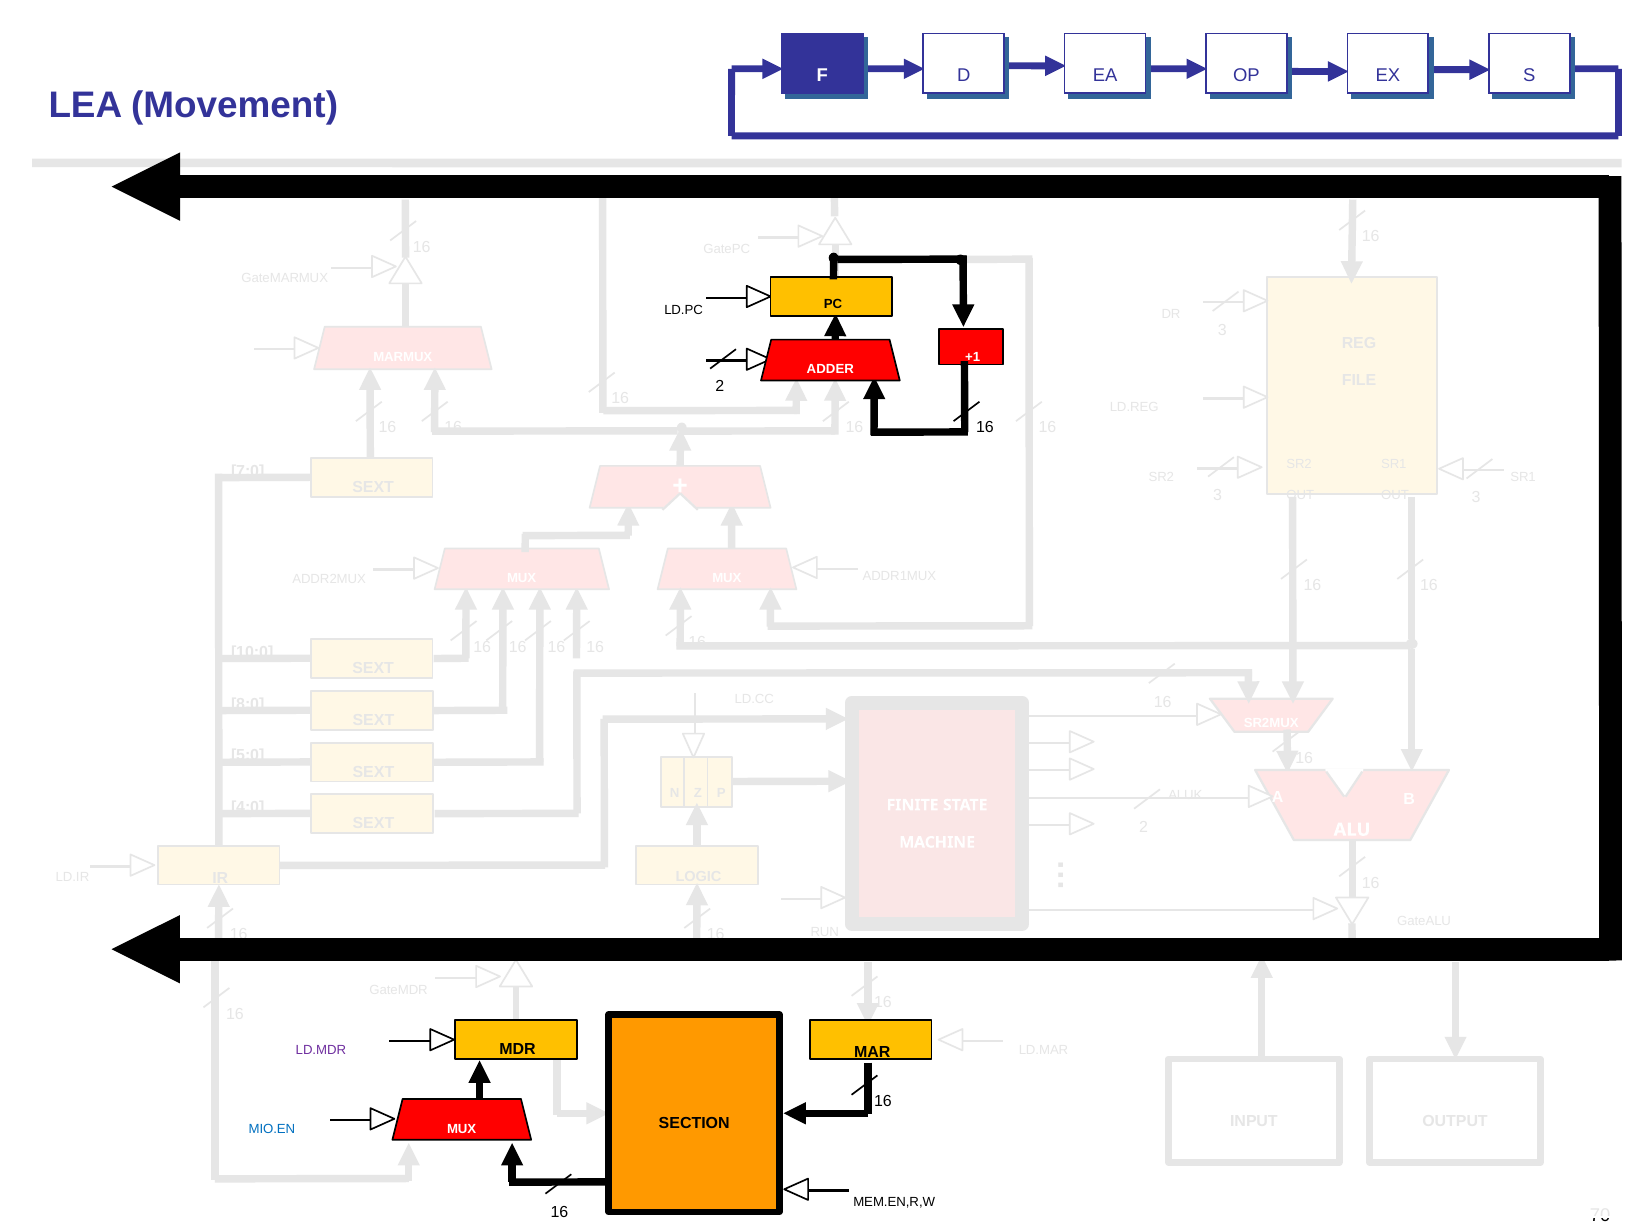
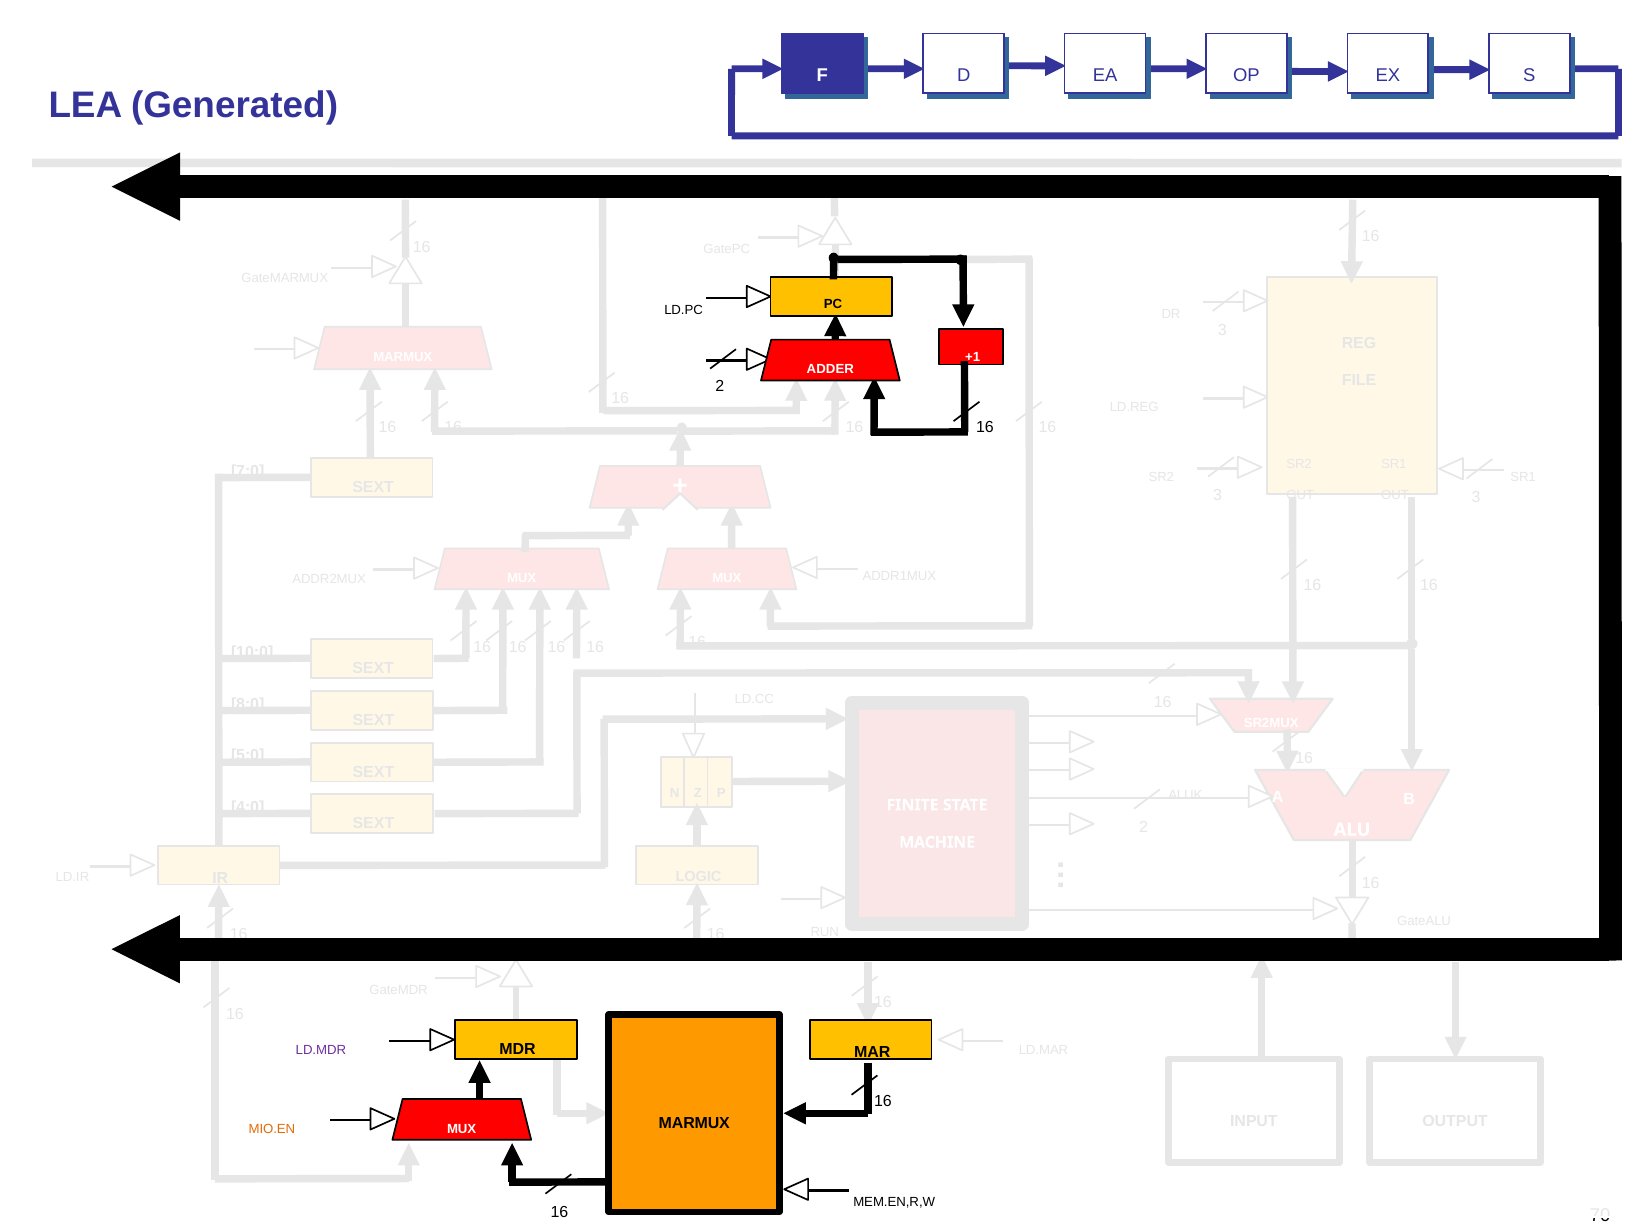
Movement: Movement -> Generated
SECTION at (694, 1123): SECTION -> MARMUX
MIO.EN colour: blue -> orange
